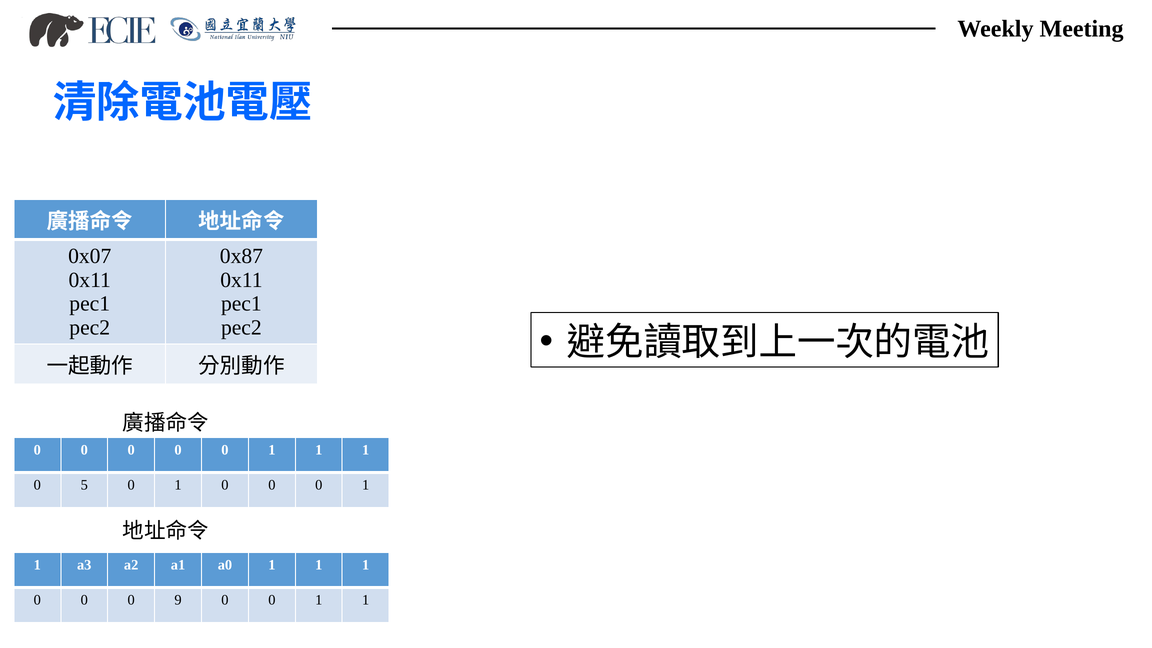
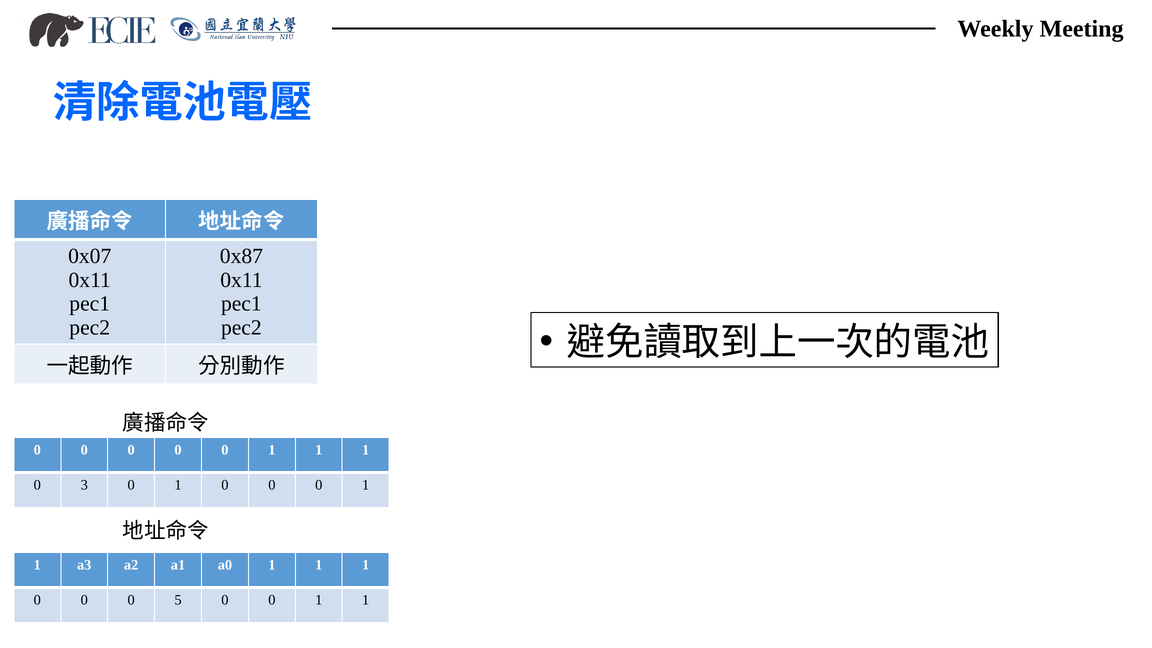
5: 5 -> 3
9: 9 -> 5
